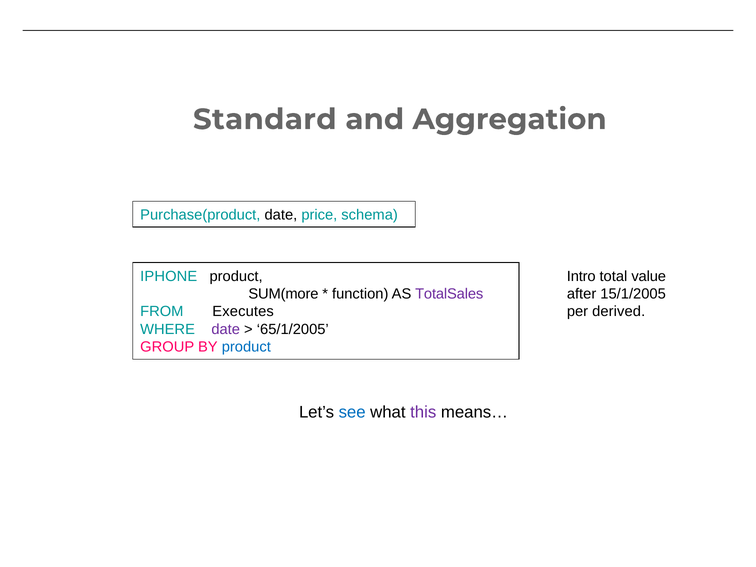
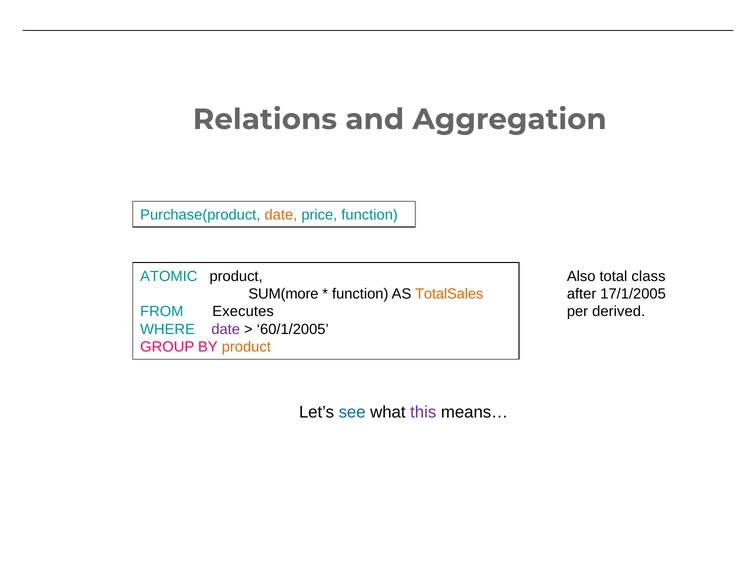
Standard: Standard -> Relations
date at (281, 215) colour: black -> orange
price schema: schema -> function
IPHONE: IPHONE -> ATOMIC
Intro: Intro -> Also
value: value -> class
TotalSales colour: purple -> orange
15/1/2005: 15/1/2005 -> 17/1/2005
65/1/2005: 65/1/2005 -> 60/1/2005
product at (246, 347) colour: blue -> orange
